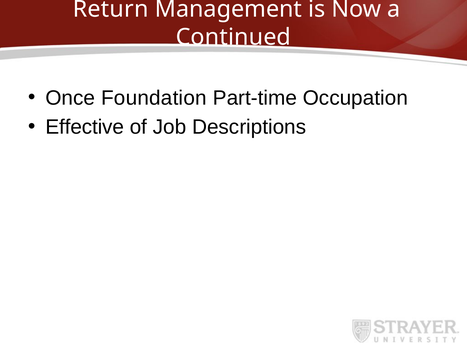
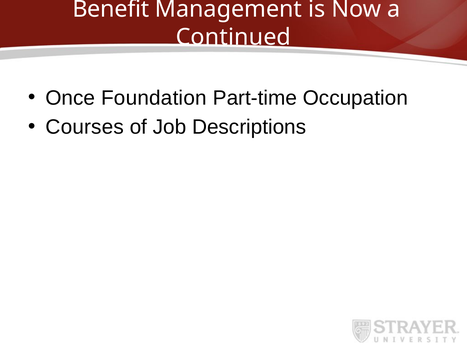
Return: Return -> Benefit
Effective: Effective -> Courses
